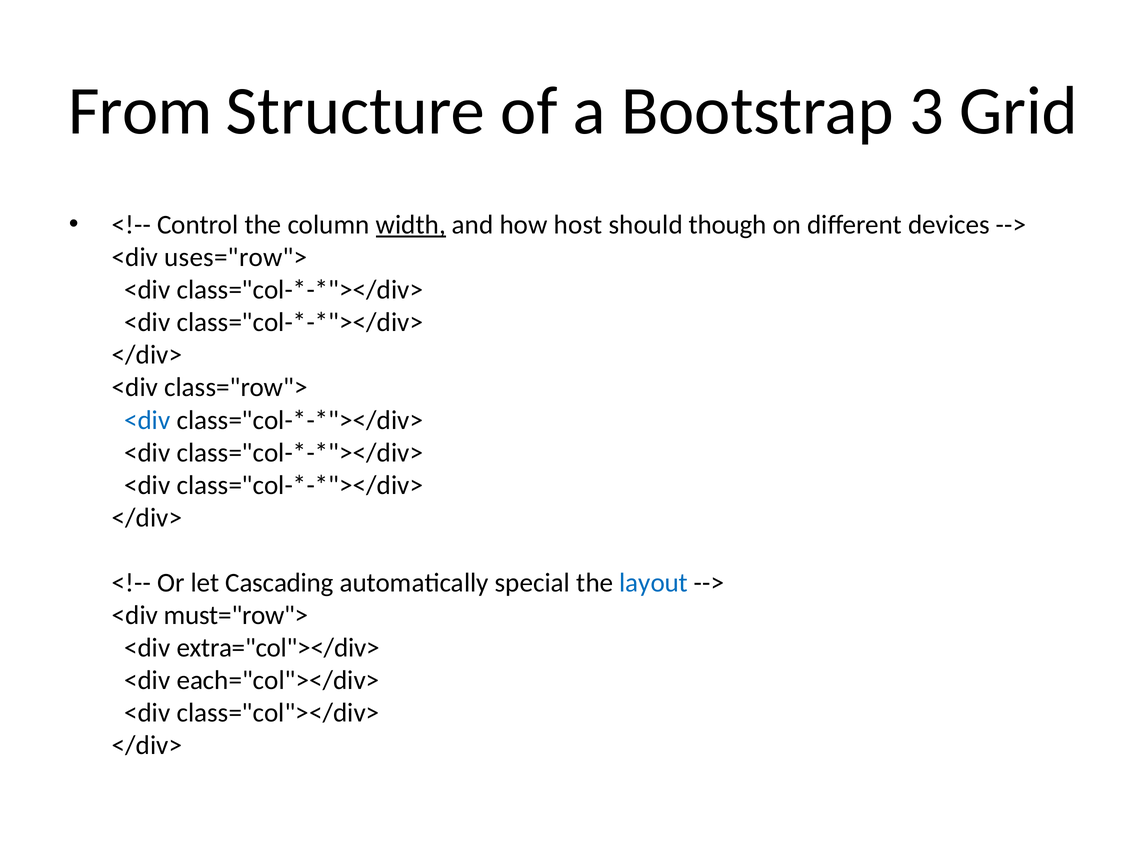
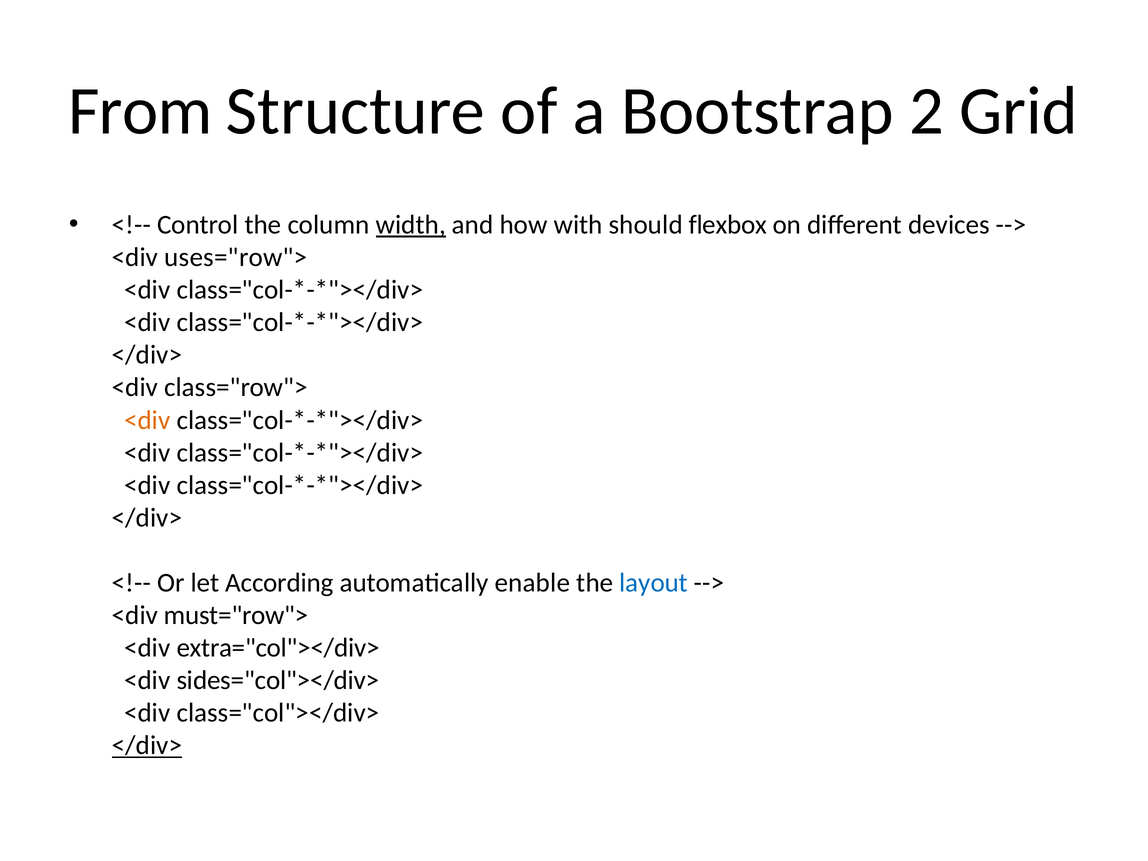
3: 3 -> 2
host: host -> with
though: though -> flexbox
<div at (147, 420) colour: blue -> orange
Cascading: Cascading -> According
special: special -> enable
each="col"></div>: each="col"></div> -> sides="col"></div>
</div> at (147, 745) underline: none -> present
